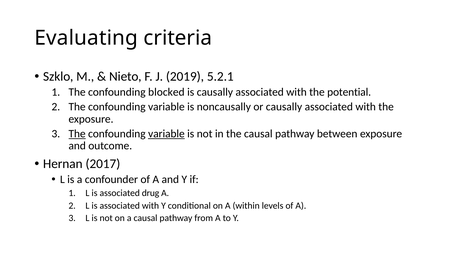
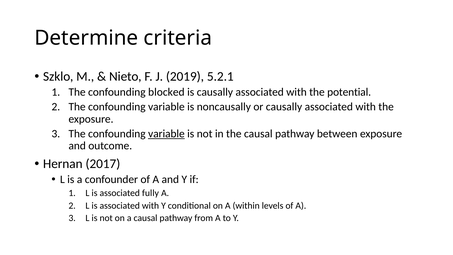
Evaluating: Evaluating -> Determine
The at (77, 134) underline: present -> none
drug: drug -> fully
